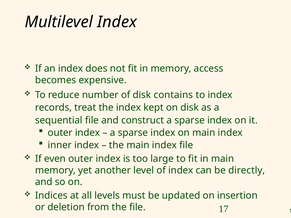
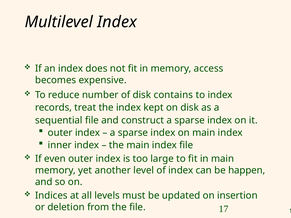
directly: directly -> happen
